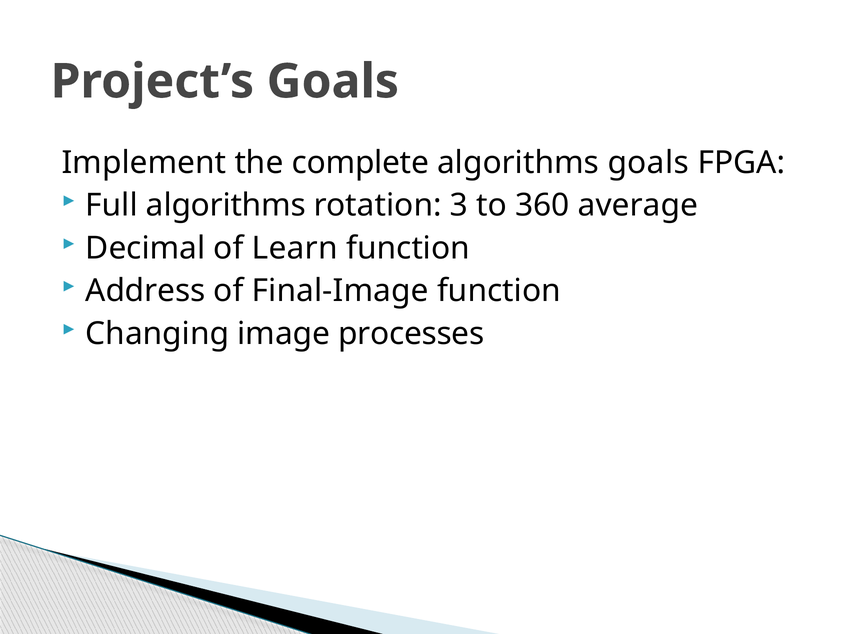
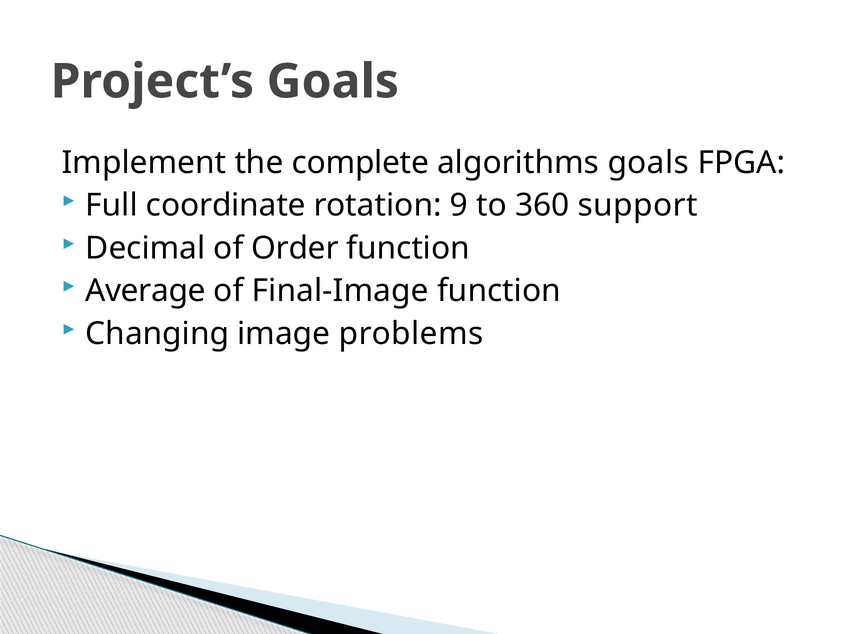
Full algorithms: algorithms -> coordinate
3: 3 -> 9
average: average -> support
Learn: Learn -> Order
Address: Address -> Average
processes: processes -> problems
